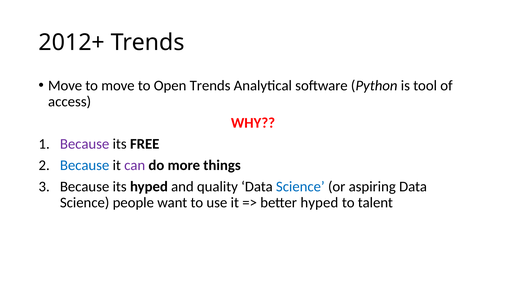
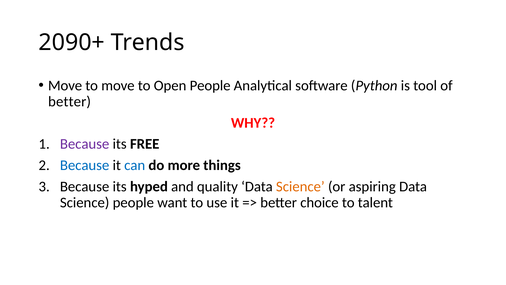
2012+: 2012+ -> 2090+
Open Trends: Trends -> People
access at (70, 101): access -> better
can colour: purple -> blue
Science at (300, 186) colour: blue -> orange
better hyped: hyped -> choice
